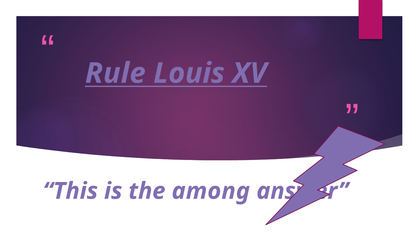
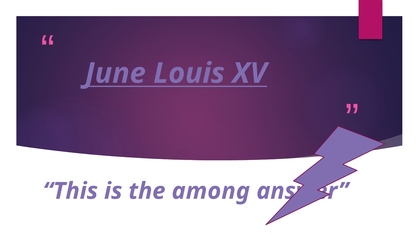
Rule: Rule -> June
